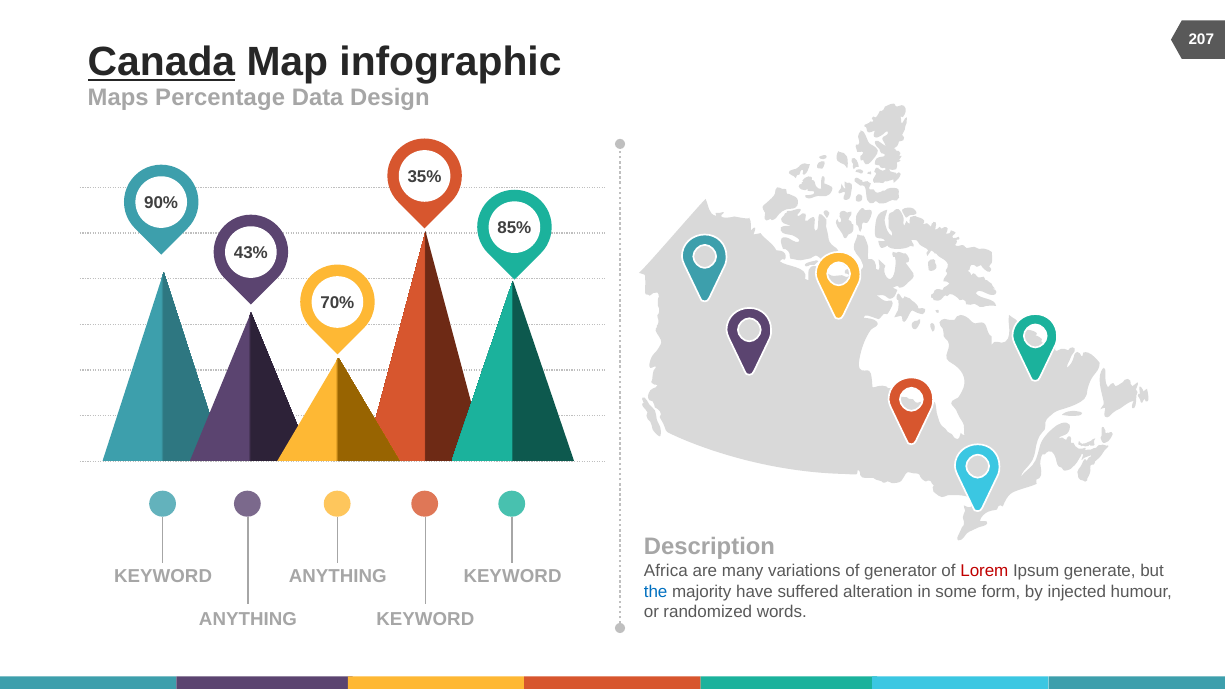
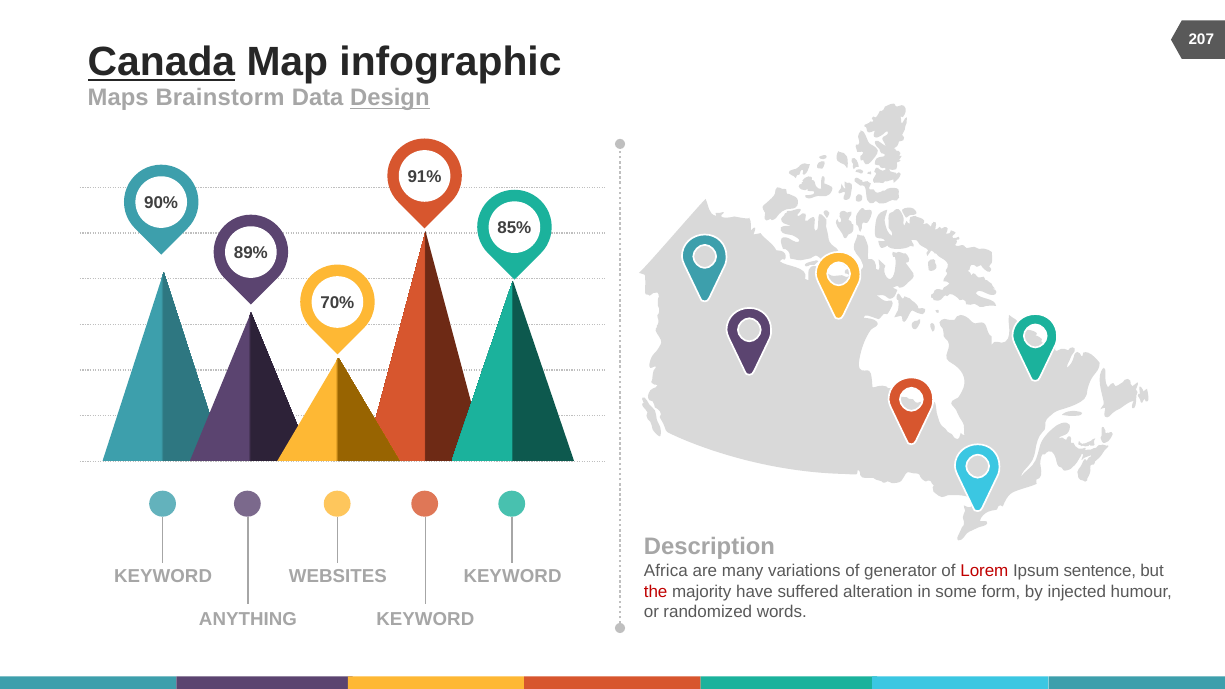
Percentage: Percentage -> Brainstorm
Design underline: none -> present
35%: 35% -> 91%
43%: 43% -> 89%
generate: generate -> sentence
ANYTHING at (338, 576): ANYTHING -> WEBSITES
the colour: blue -> red
